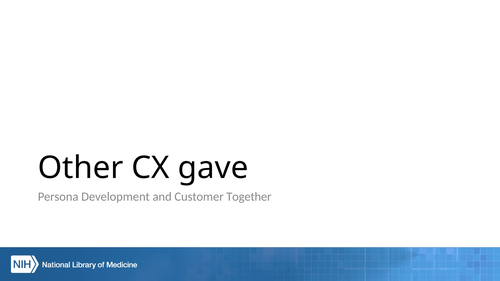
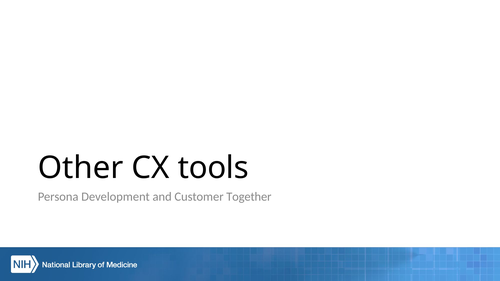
gave: gave -> tools
